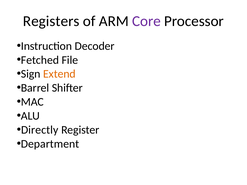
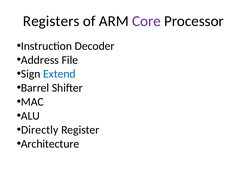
Fetched: Fetched -> Address
Extend colour: orange -> blue
Department: Department -> Architecture
